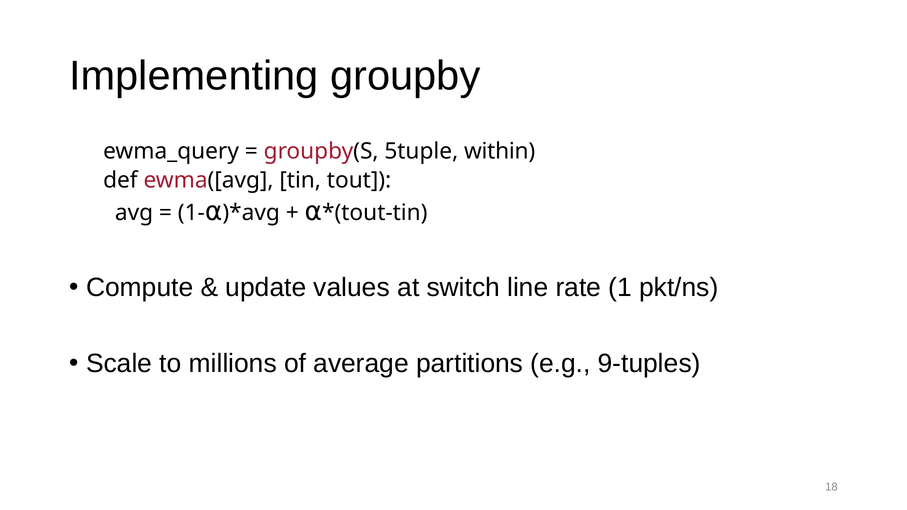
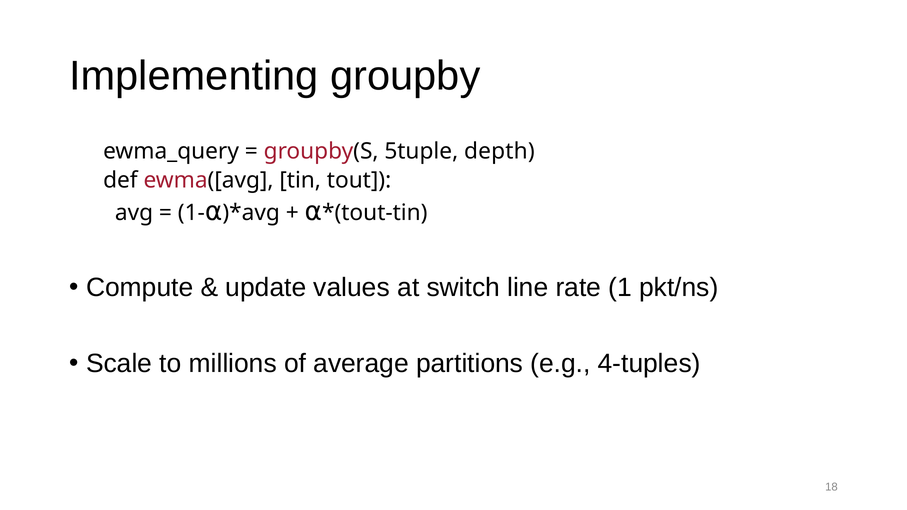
within: within -> depth
9-tuples: 9-tuples -> 4-tuples
